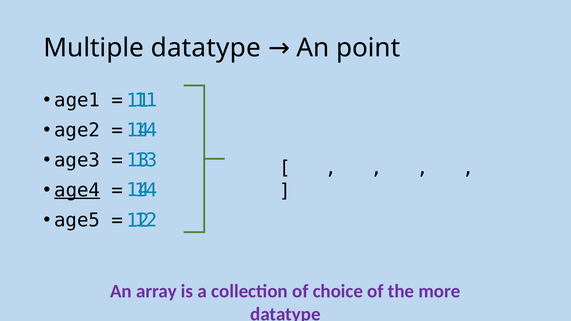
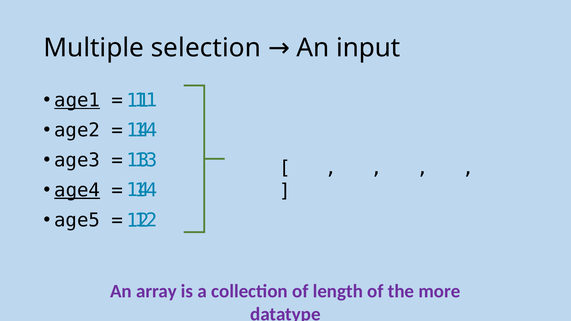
Multiple datatype: datatype -> selection
point: point -> input
age1 underline: none -> present
choice: choice -> length
